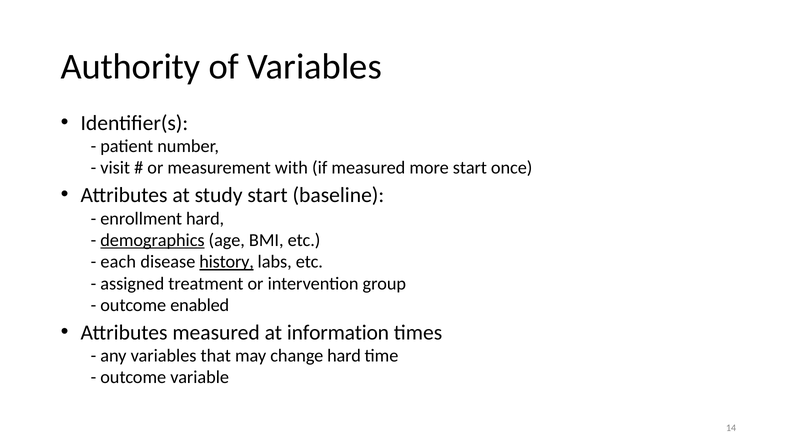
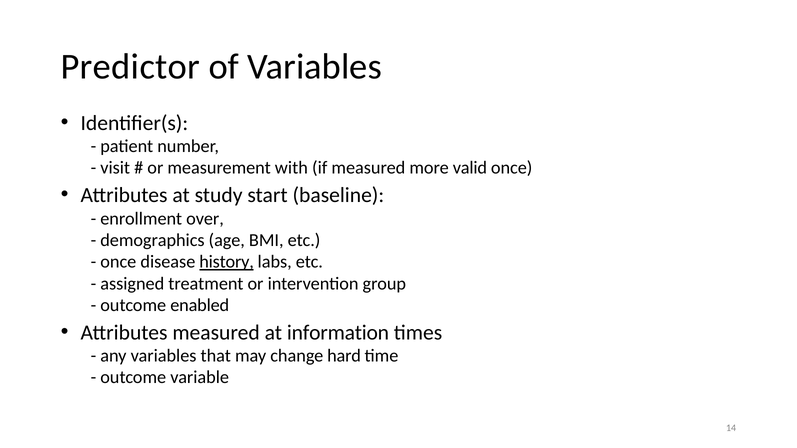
Authority: Authority -> Predictor
more start: start -> valid
enrollment hard: hard -> over
demographics underline: present -> none
each at (118, 262): each -> once
